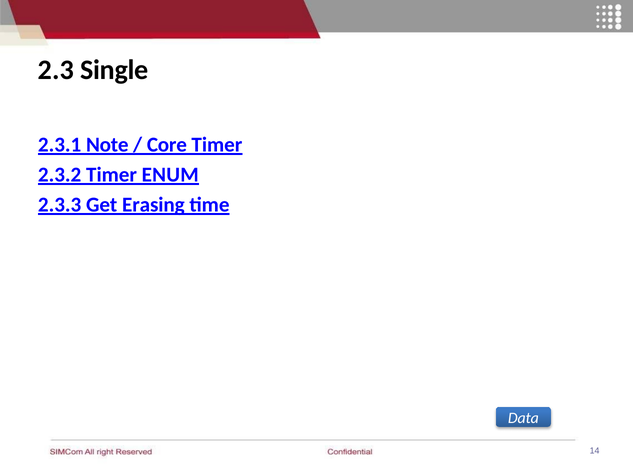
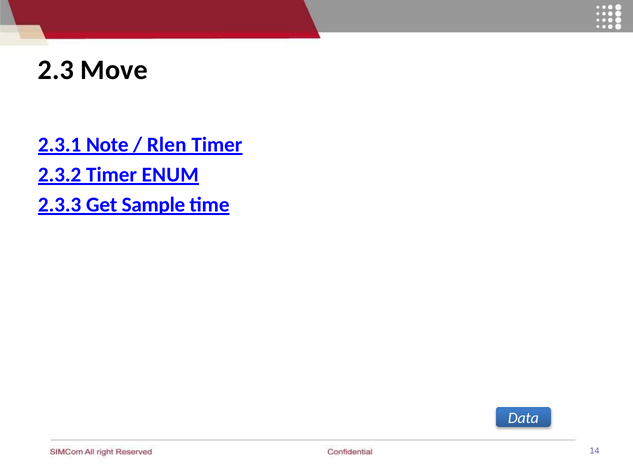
Single: Single -> Move
Core: Core -> Rlen
Erasing: Erasing -> Sample
